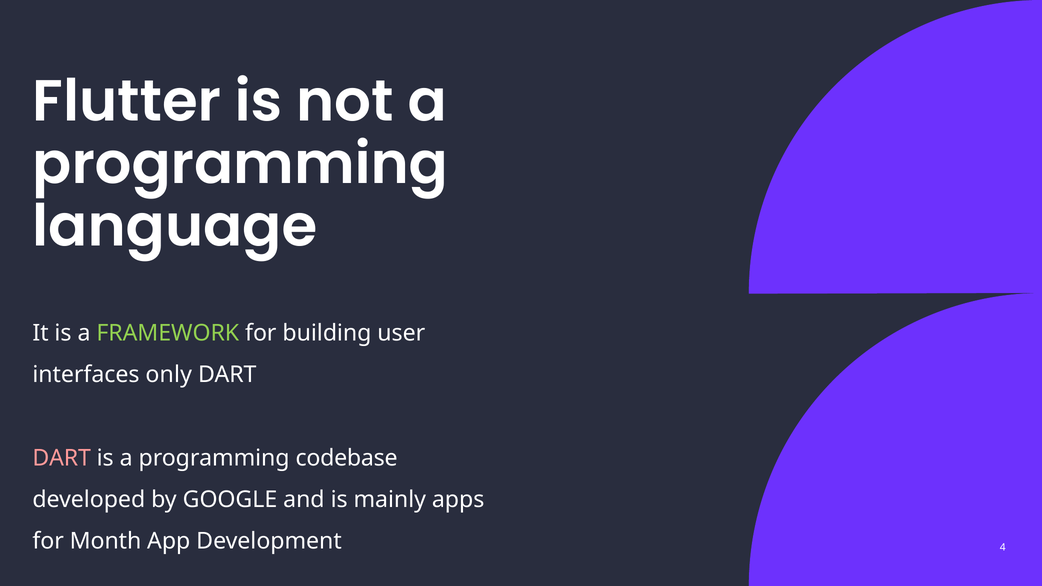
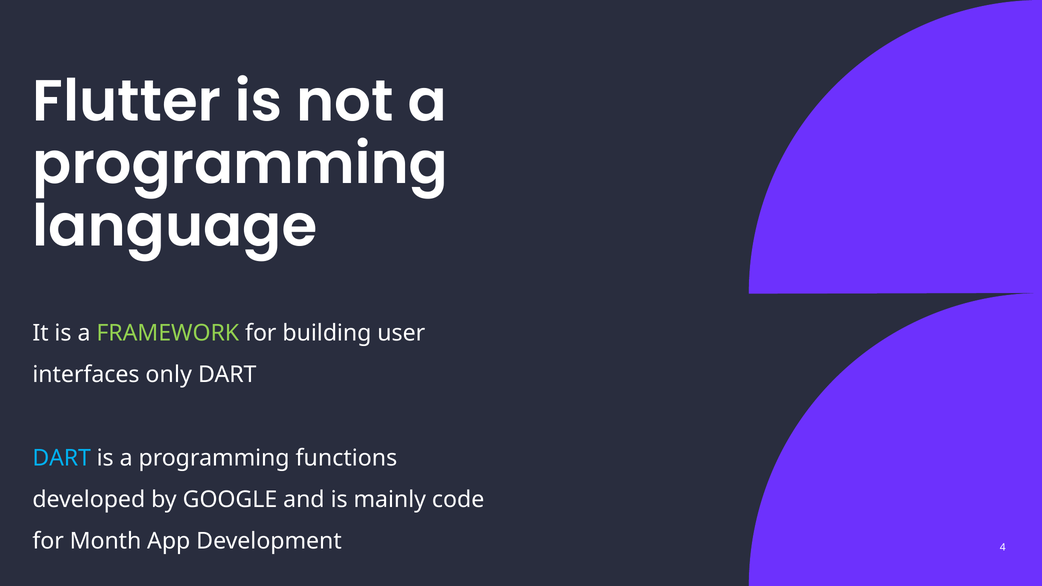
DART at (62, 458) colour: pink -> light blue
codebase: codebase -> functions
apps: apps -> code
